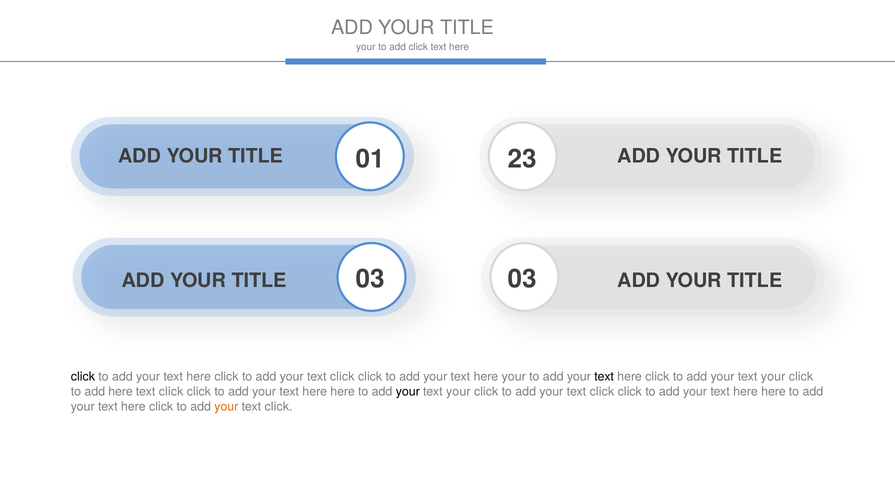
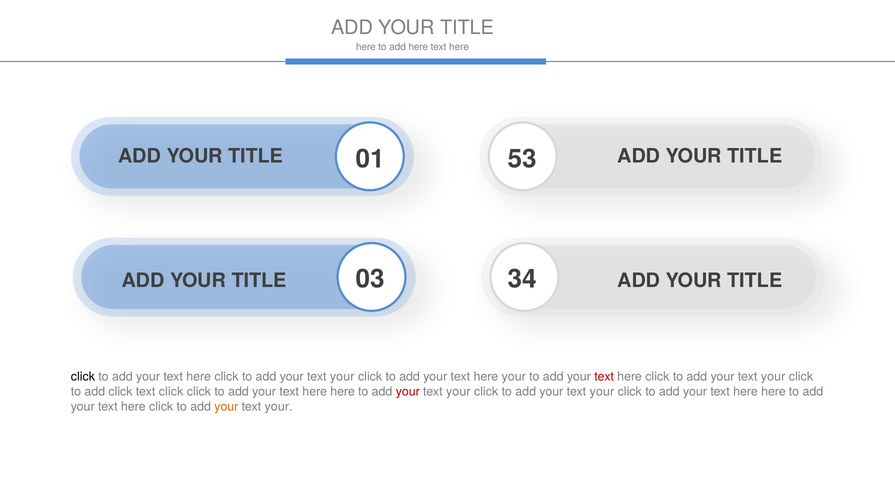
your at (366, 47): your -> here
add click: click -> here
23: 23 -> 53
03 03: 03 -> 34
click at (342, 377): click -> your
text at (604, 377) colour: black -> red
add here: here -> click
your at (408, 392) colour: black -> red
click at (602, 392): click -> your
click at (279, 407): click -> your
